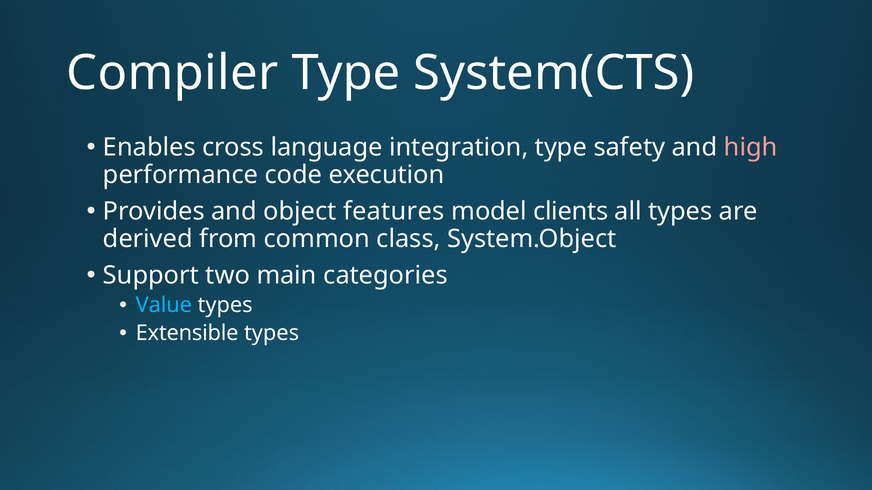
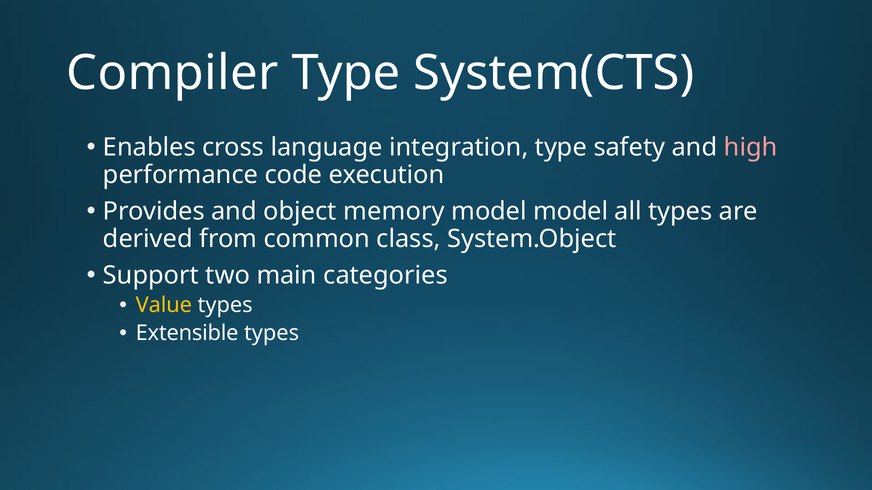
features: features -> memory
model clients: clients -> model
Value colour: light blue -> yellow
